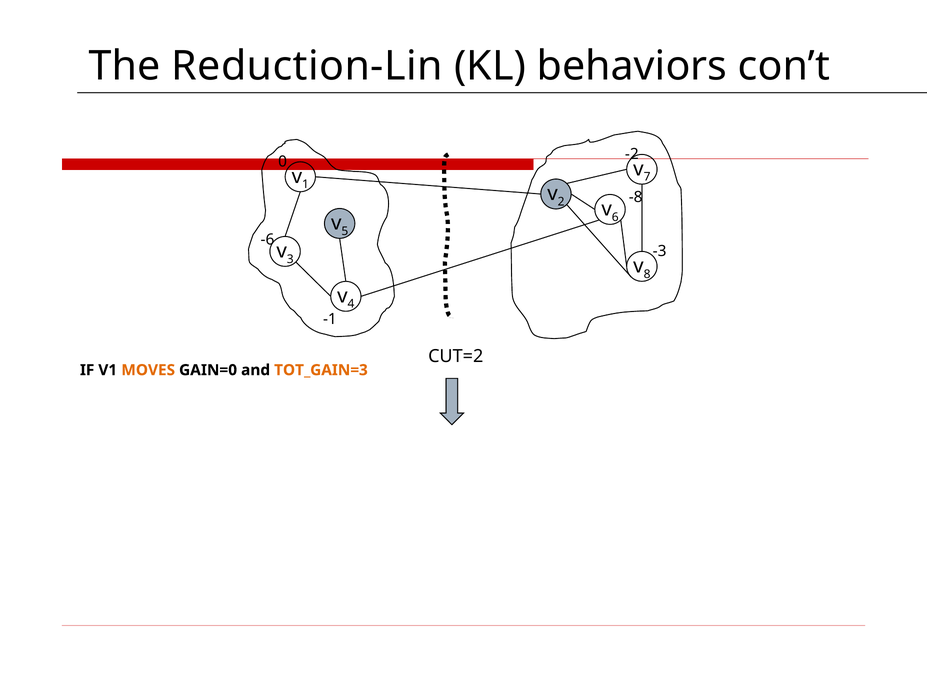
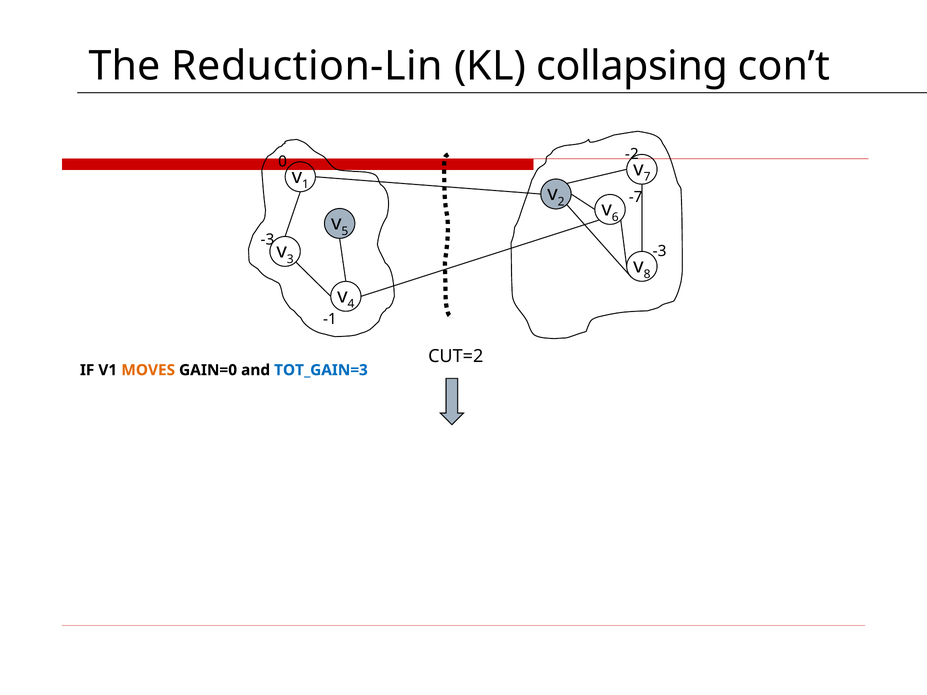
behaviors: behaviors -> collapsing
-8: -8 -> -7
-6 at (267, 240): -6 -> -3
TOT_GAIN=3 colour: orange -> blue
